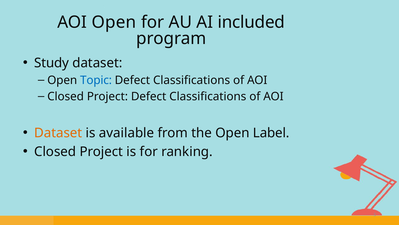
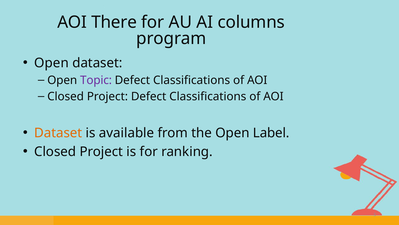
AOI Open: Open -> There
included: included -> columns
Study at (52, 63): Study -> Open
Topic colour: blue -> purple
